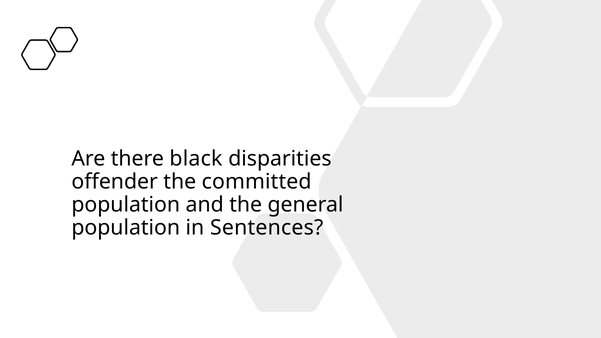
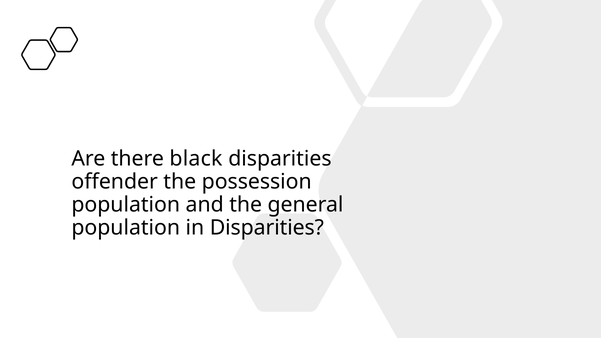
committed: committed -> possession
in Sentences: Sentences -> Disparities
